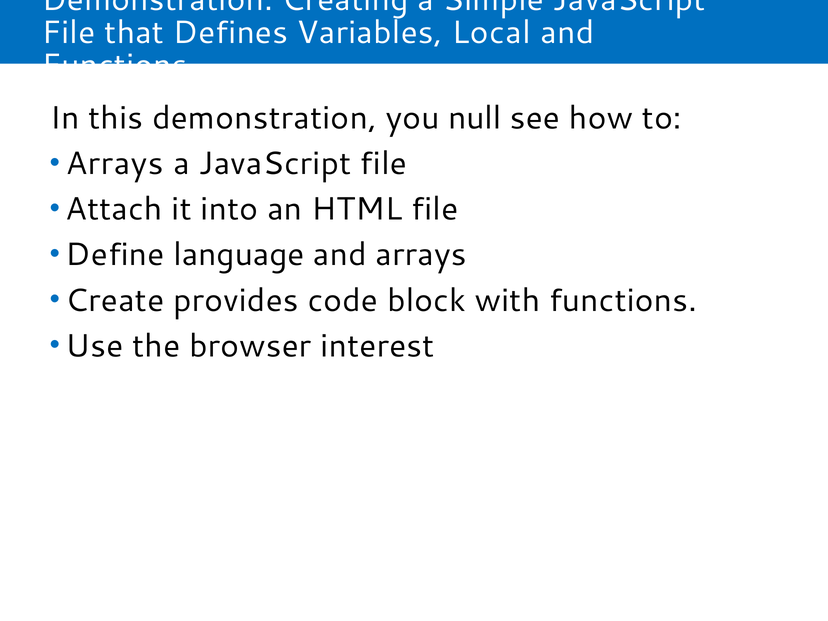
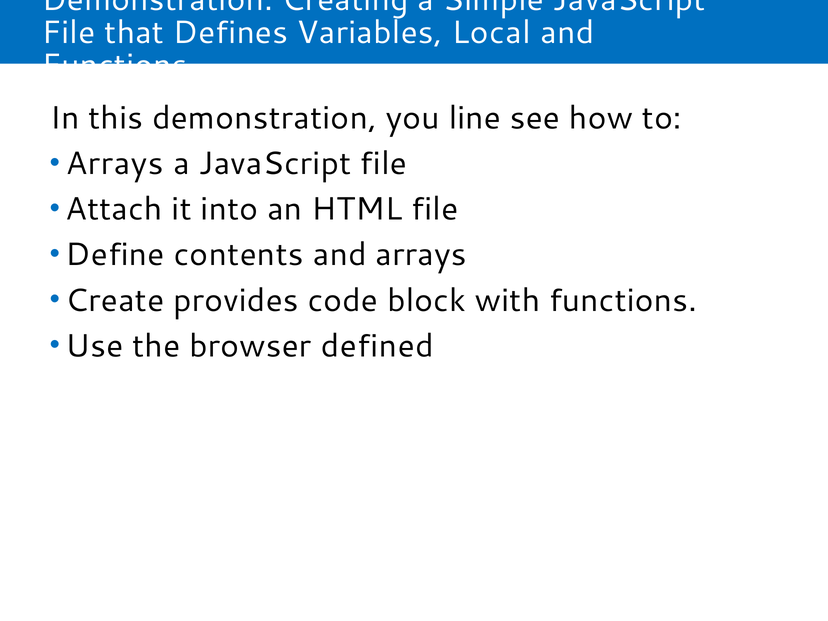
null: null -> line
language: language -> contents
interest: interest -> defined
